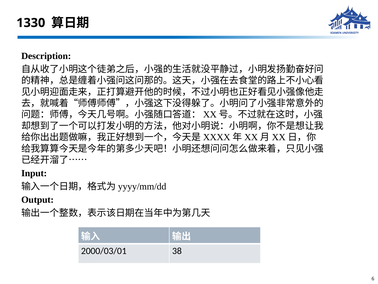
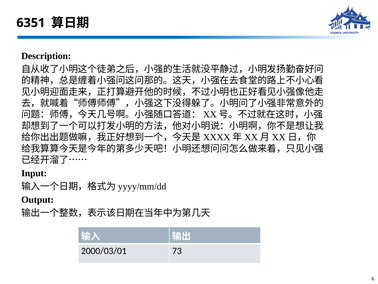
1330: 1330 -> 6351
38: 38 -> 73
